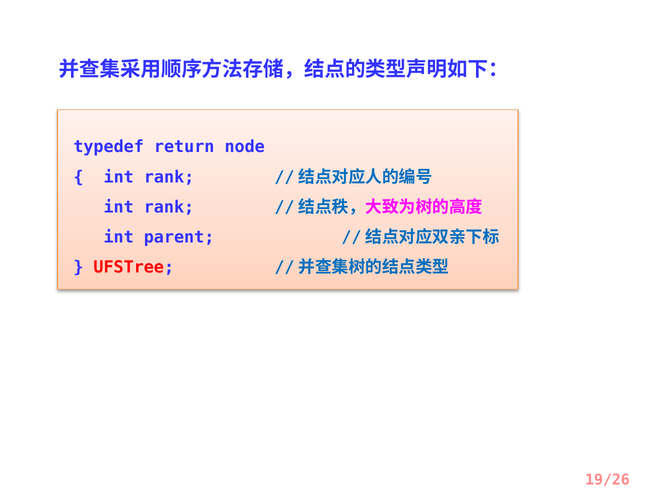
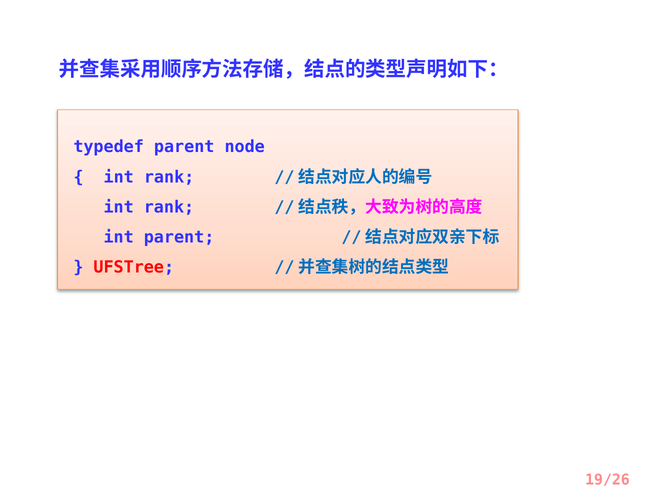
typedef return: return -> parent
